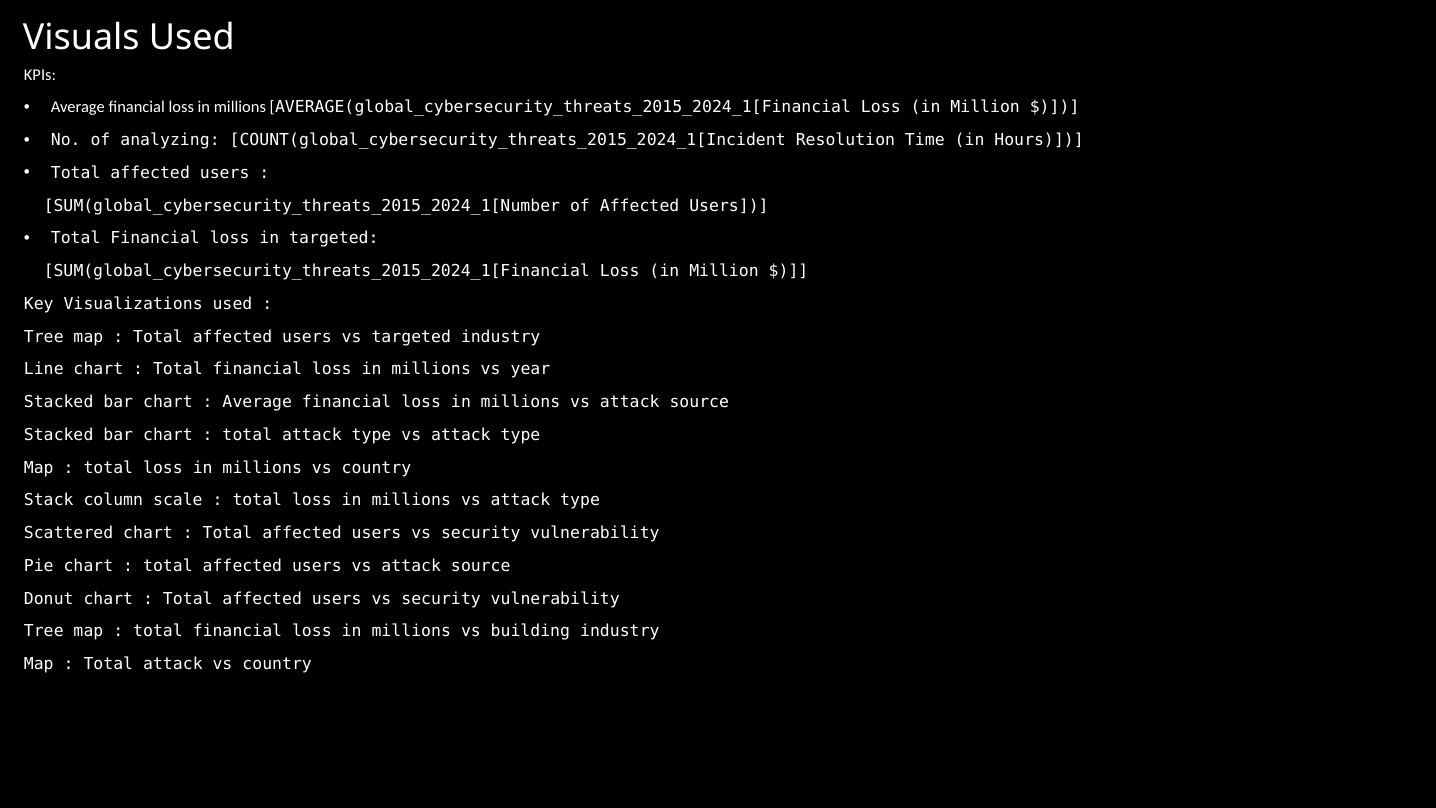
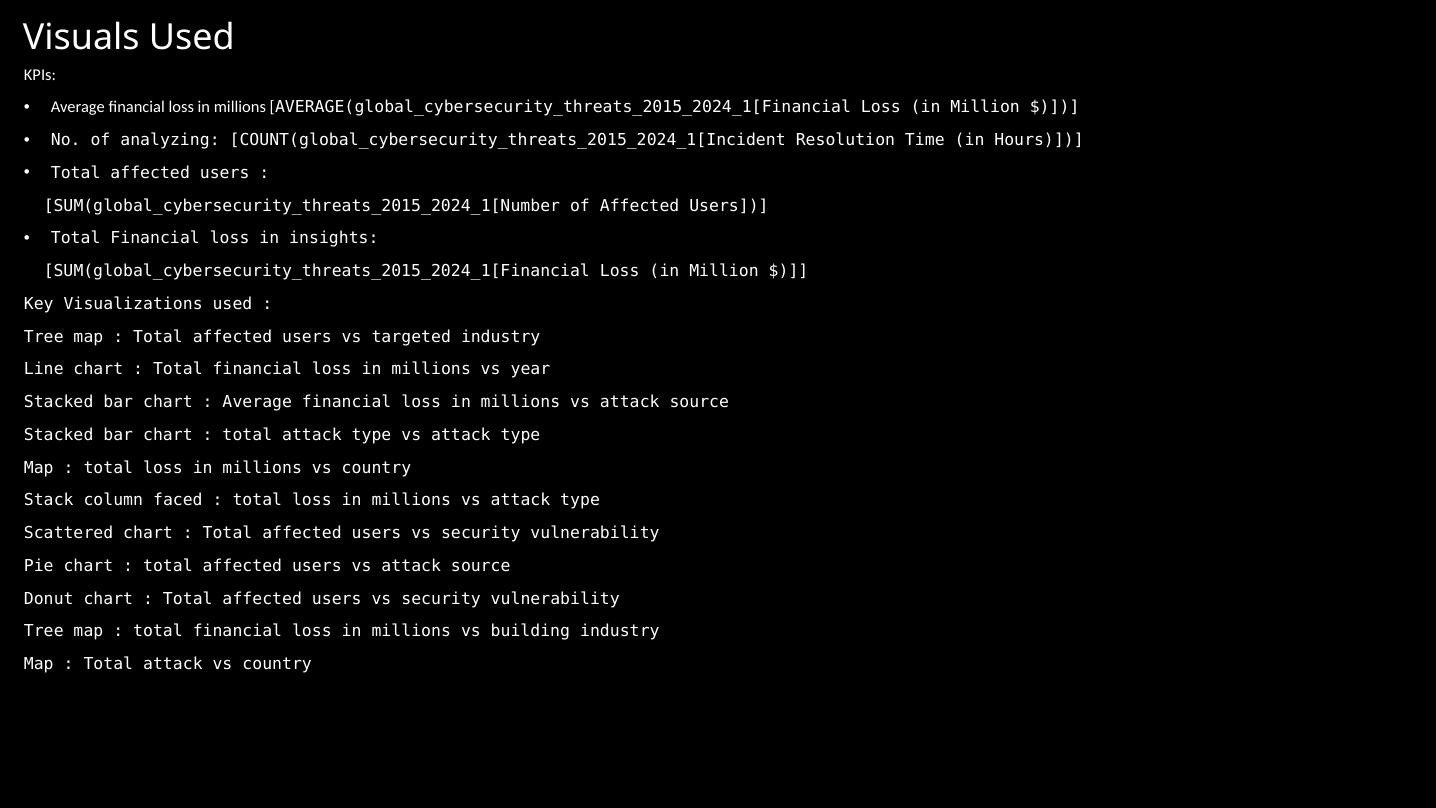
in targeted: targeted -> insights
scale: scale -> faced
